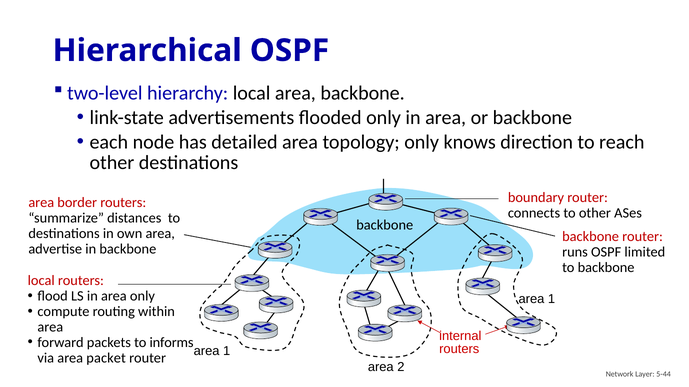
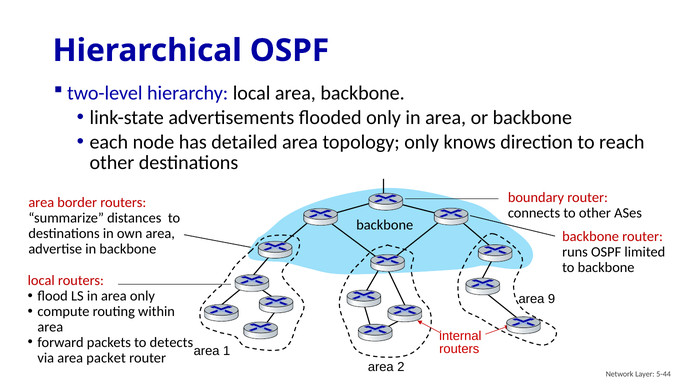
1 at (552, 300): 1 -> 9
informs: informs -> detects
